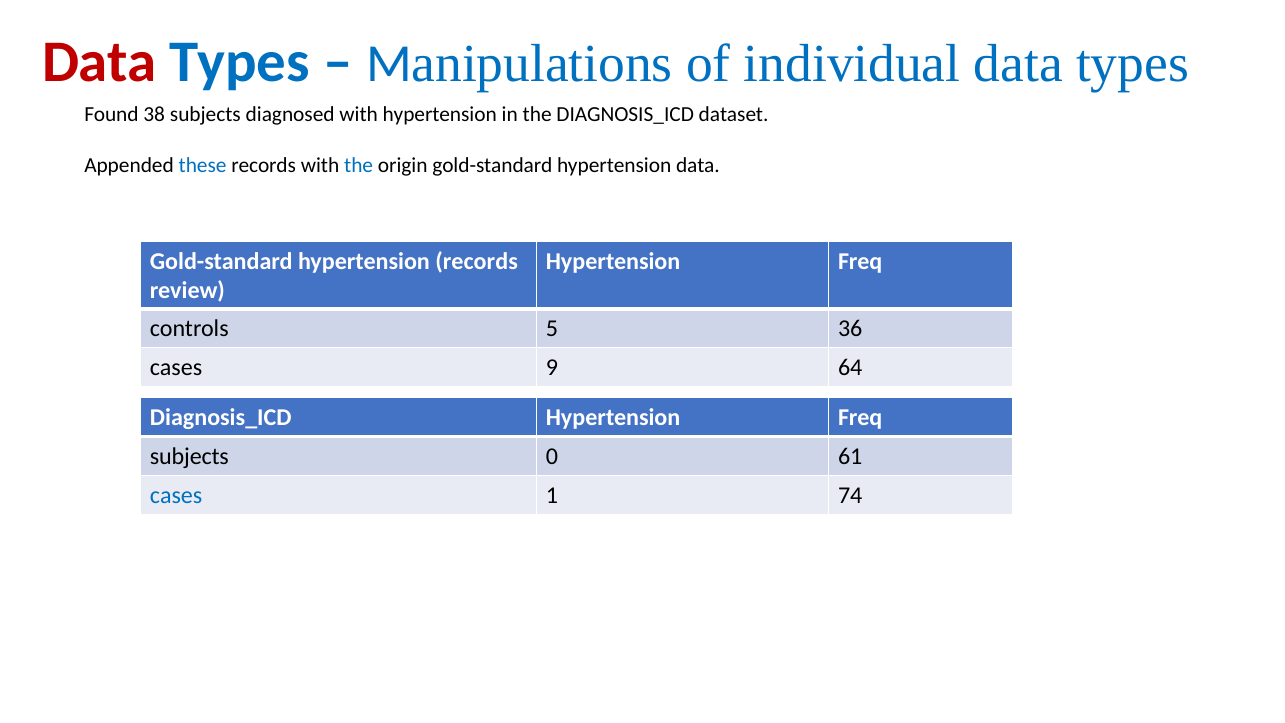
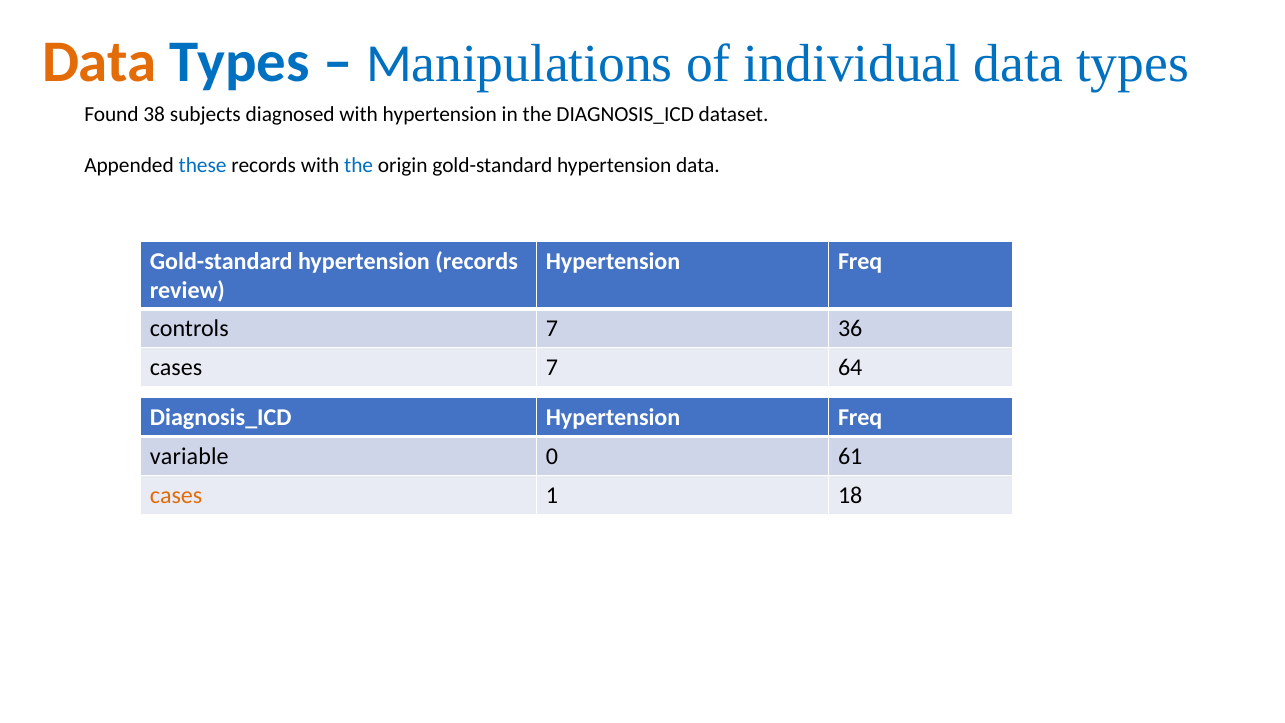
Data at (100, 62) colour: red -> orange
controls 5: 5 -> 7
cases 9: 9 -> 7
subjects at (189, 456): subjects -> variable
cases at (176, 495) colour: blue -> orange
74: 74 -> 18
